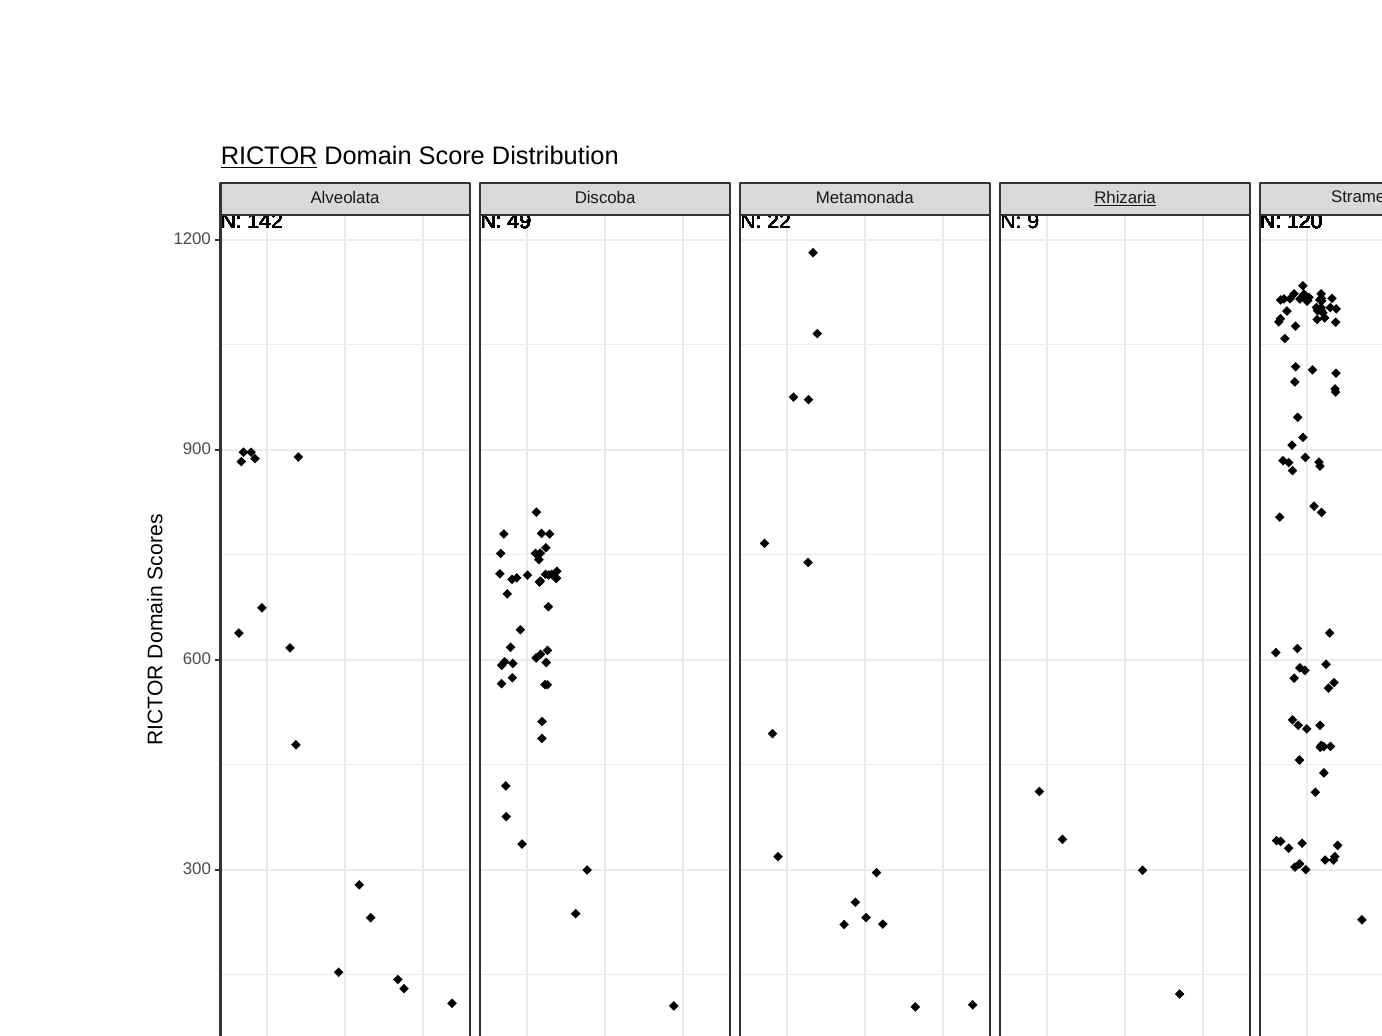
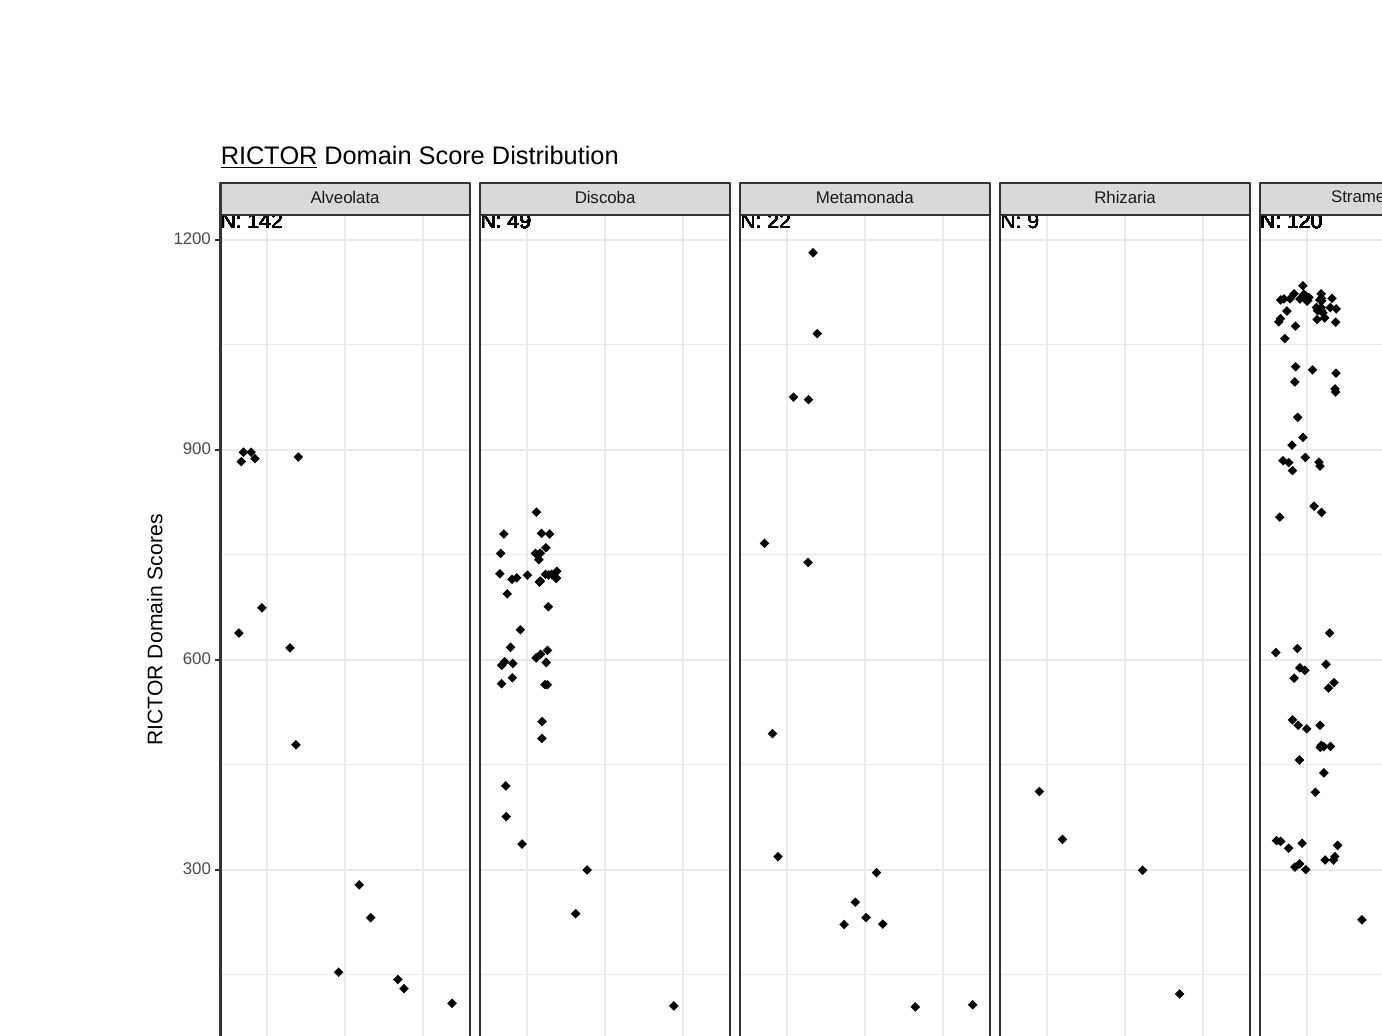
Rhizaria underline: present -> none
